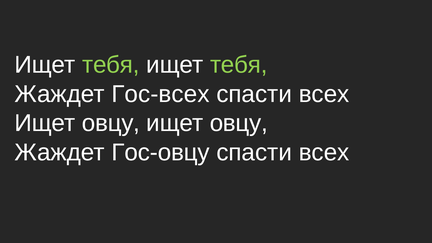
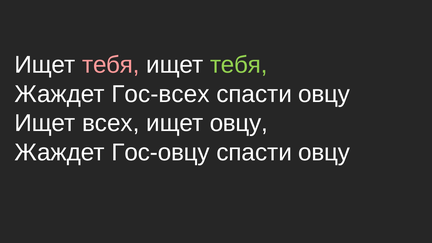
тебя at (111, 65) colour: light green -> pink
всех at (324, 94): всех -> овцу
овцу at (111, 123): овцу -> всех
всех at (324, 152): всех -> овцу
